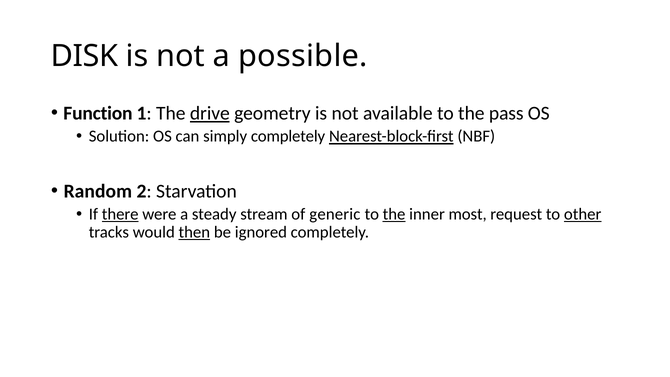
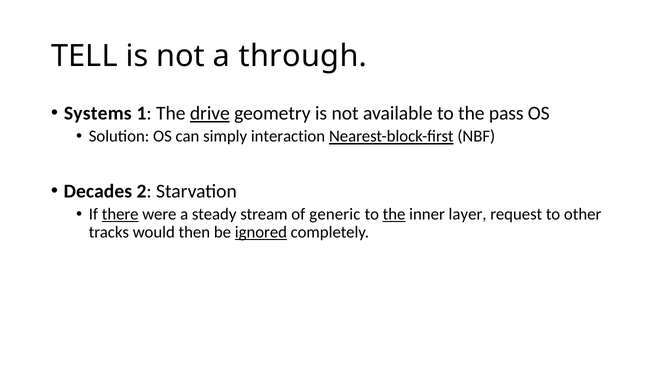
DISK: DISK -> TELL
possible: possible -> through
Function: Function -> Systems
simply completely: completely -> interaction
Random: Random -> Decades
most: most -> layer
other underline: present -> none
then underline: present -> none
ignored underline: none -> present
